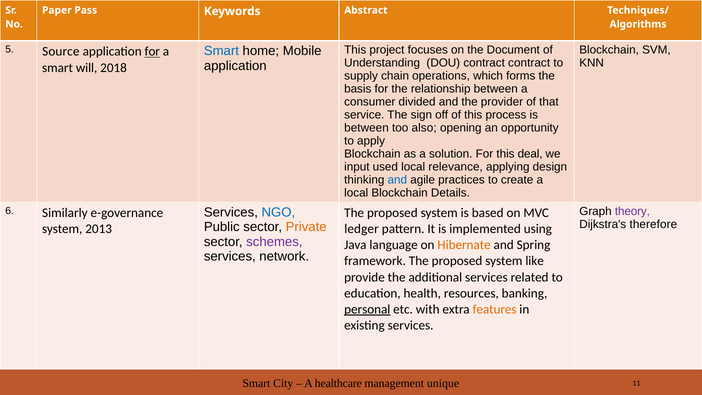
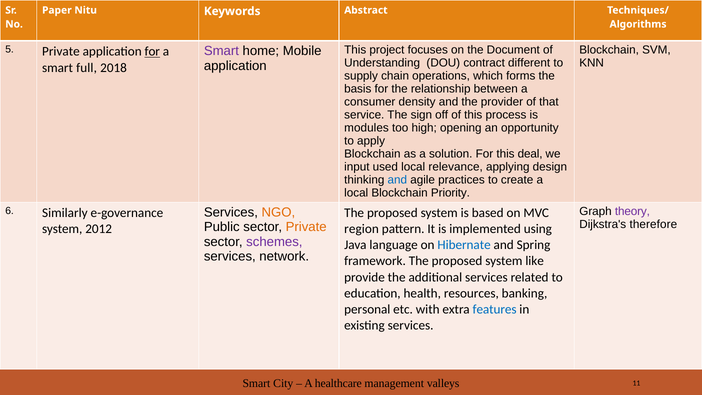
Pass: Pass -> Nitu
5 Source: Source -> Private
Smart at (221, 51) colour: blue -> purple
contract contract: contract -> different
will: will -> full
divided: divided -> density
between at (367, 128): between -> modules
also: also -> high
Details: Details -> Priority
NGO colour: blue -> orange
2013: 2013 -> 2012
ledger: ledger -> region
Hibernate colour: orange -> blue
personal underline: present -> none
features colour: orange -> blue
unique: unique -> valleys
